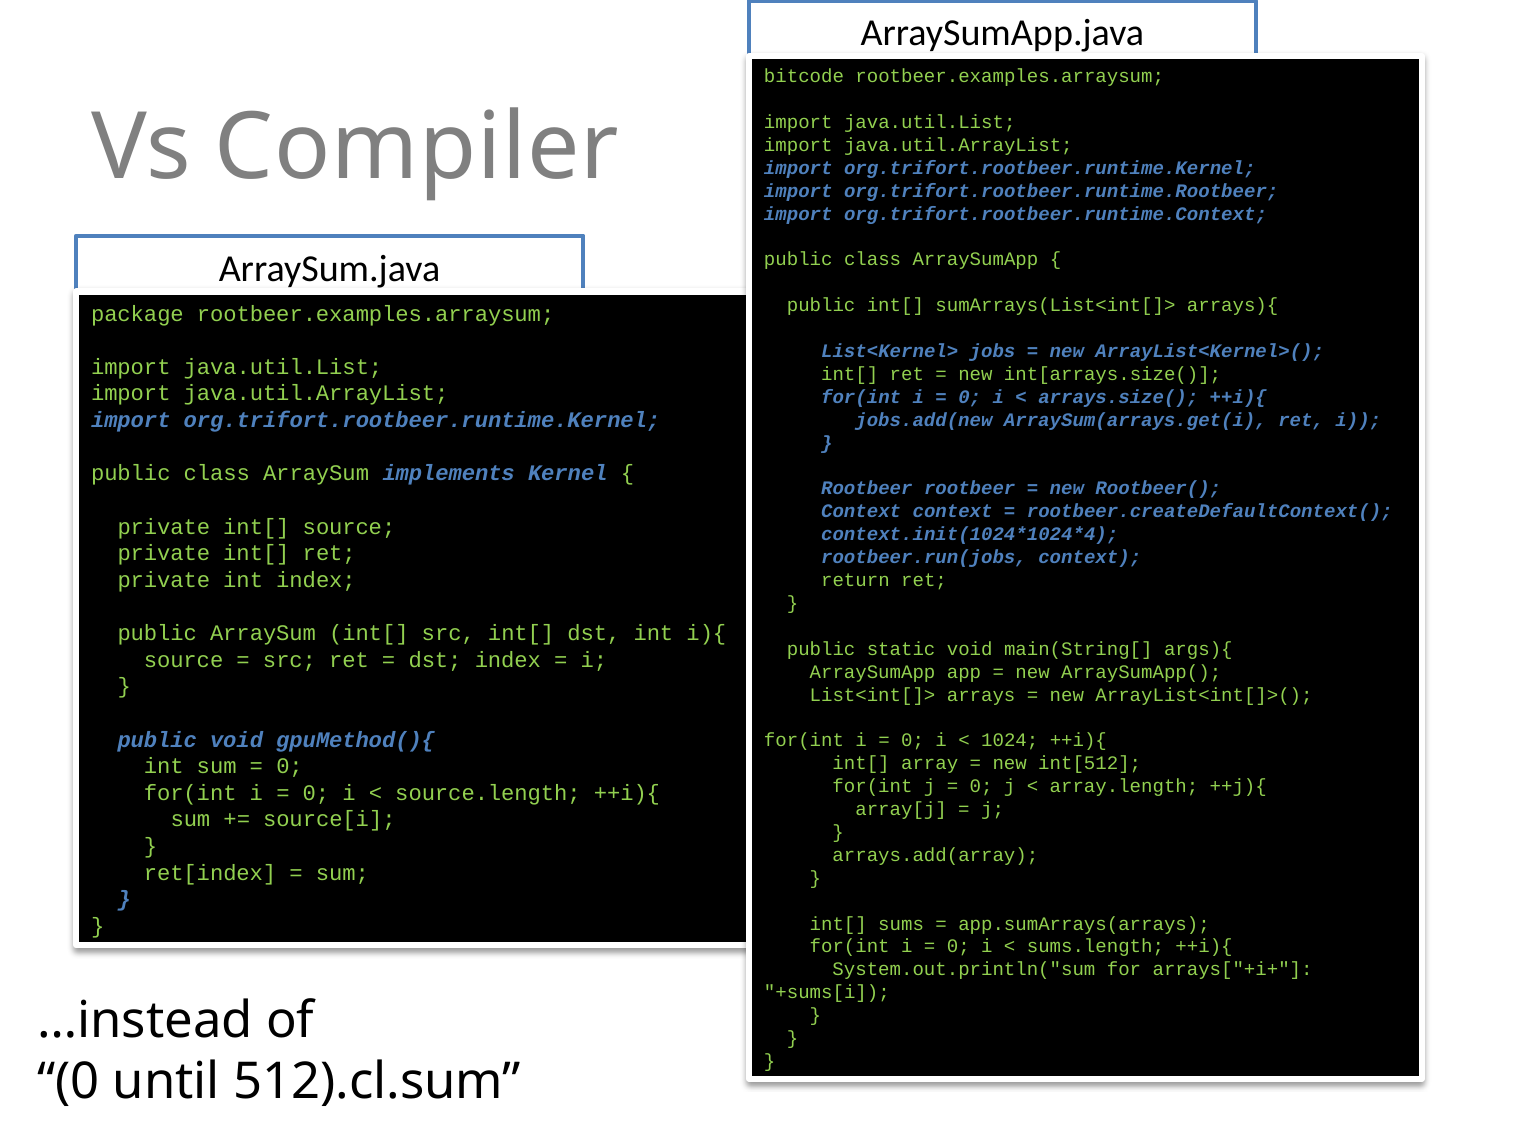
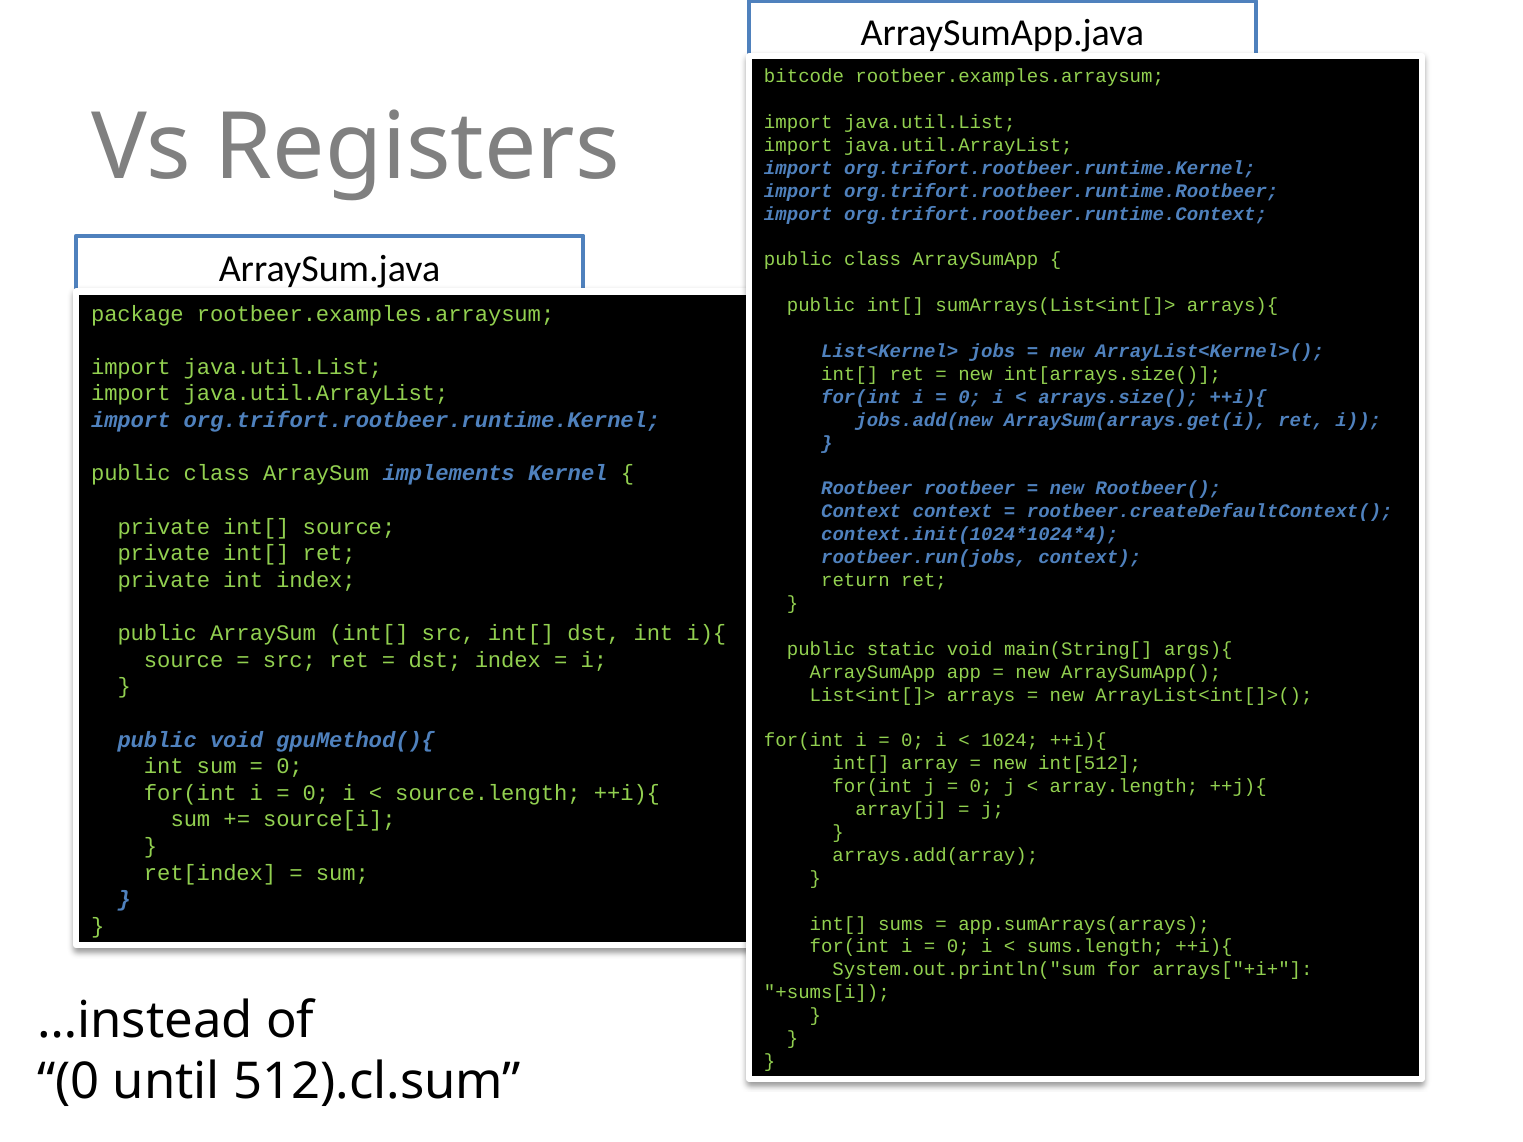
Compiler: Compiler -> Registers
